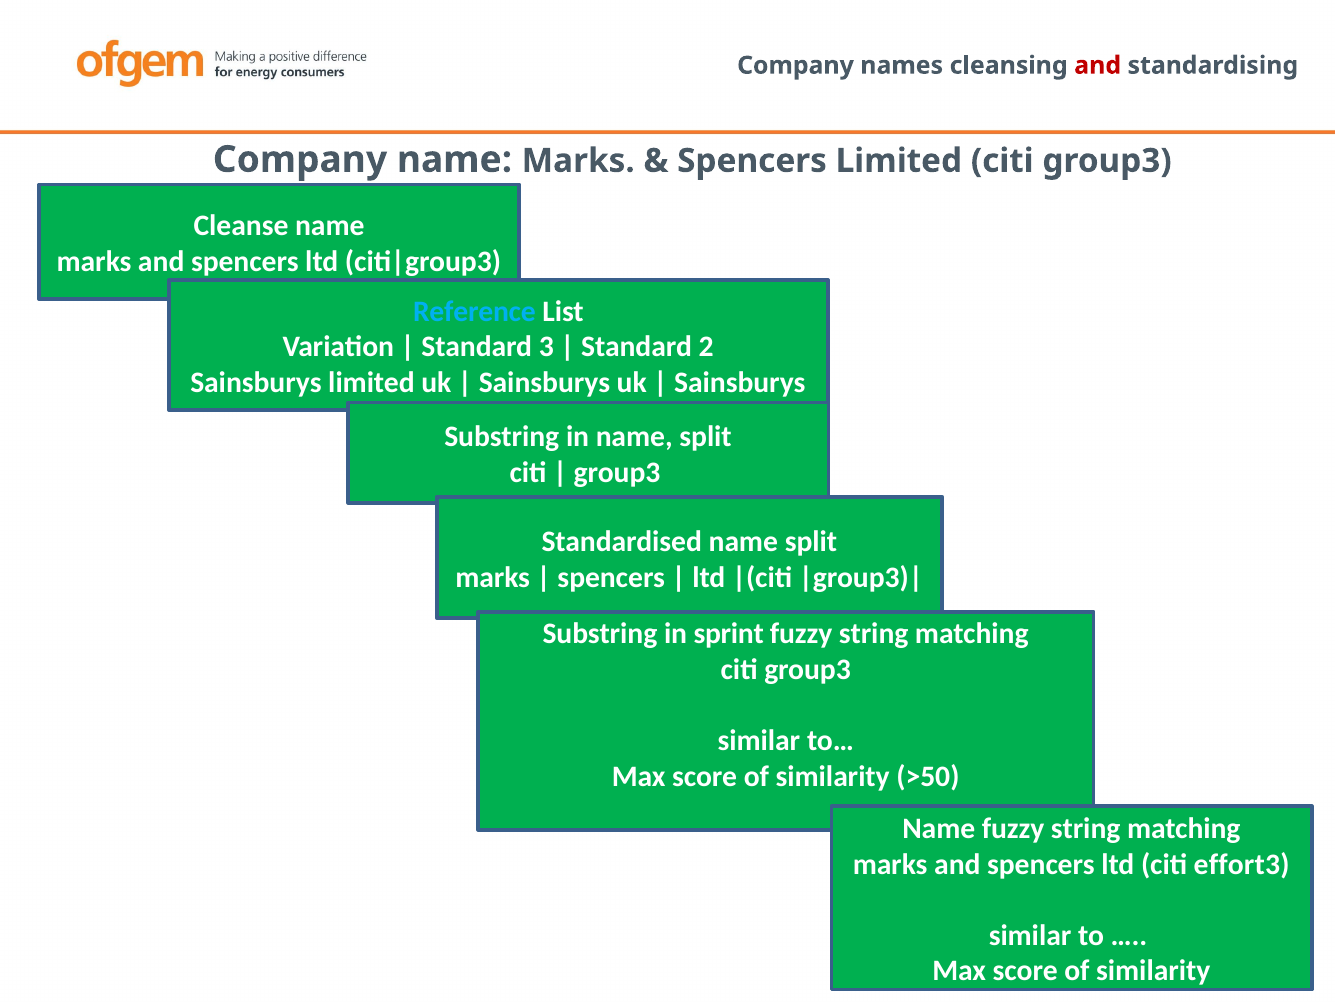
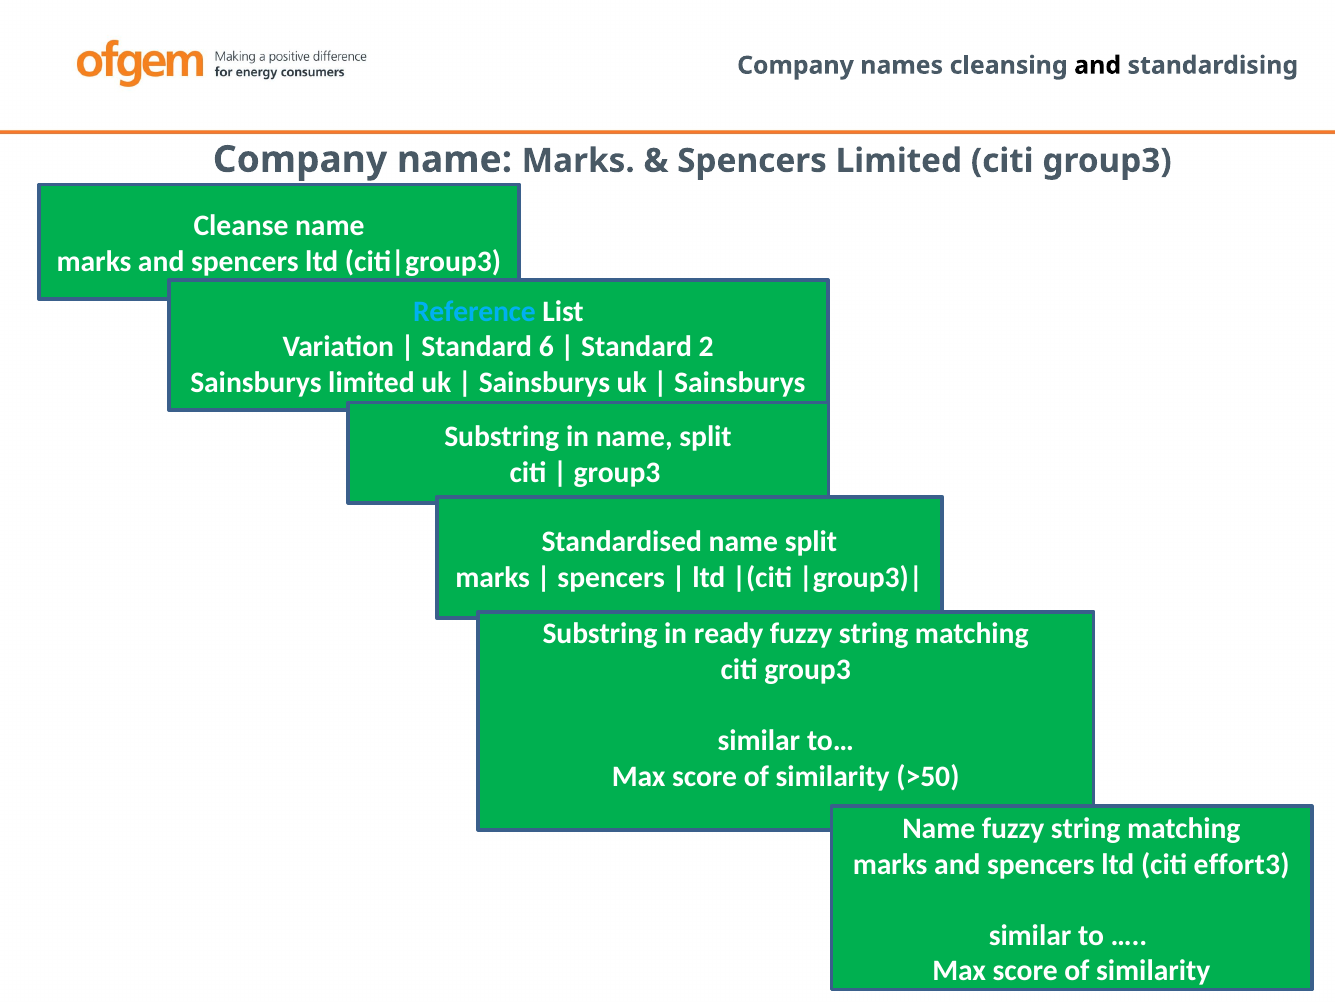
and at (1098, 65) colour: red -> black
3: 3 -> 6
sprint: sprint -> ready
